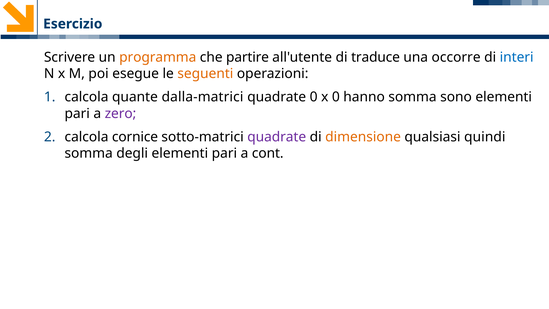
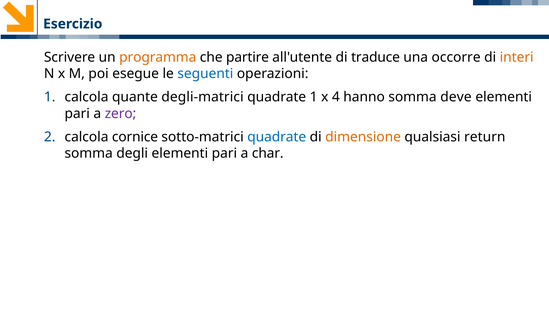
interi colour: blue -> orange
seguenti colour: orange -> blue
dalla-matrici: dalla-matrici -> degli-matrici
quadrate 0: 0 -> 1
x 0: 0 -> 4
sono: sono -> deve
quadrate at (277, 137) colour: purple -> blue
quindi: quindi -> return
cont: cont -> char
